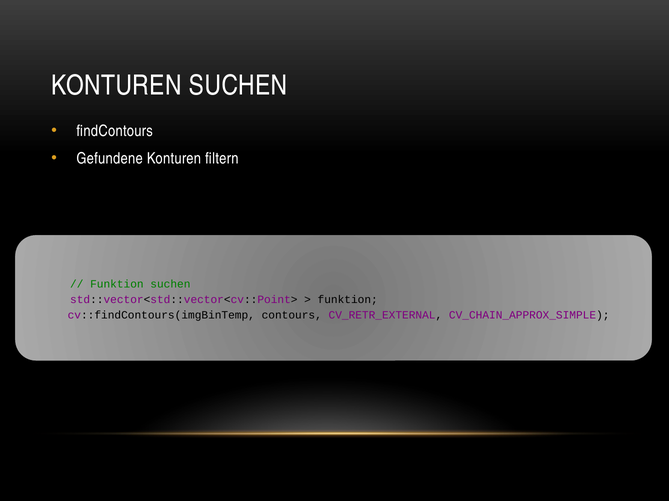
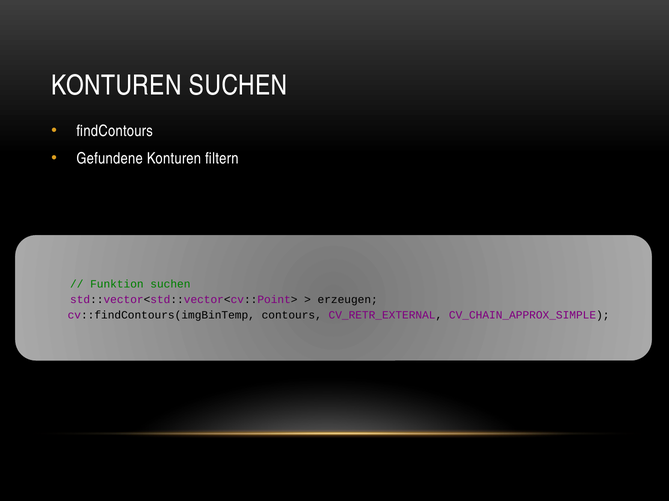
funktion at (348, 300): funktion -> erzeugen
